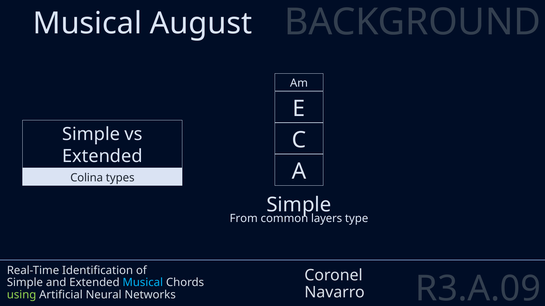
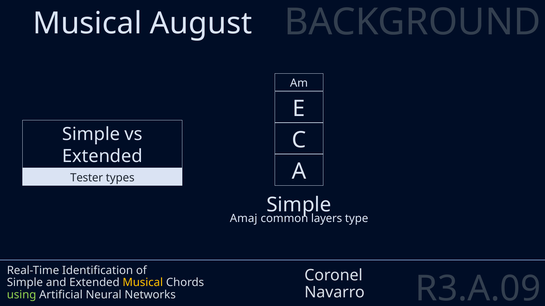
Colina: Colina -> Tester
From: From -> Amaj
Musical at (143, 283) colour: light blue -> yellow
